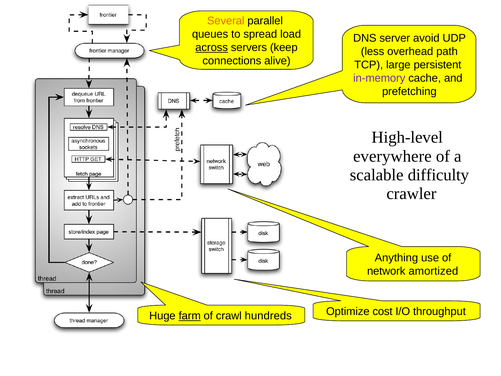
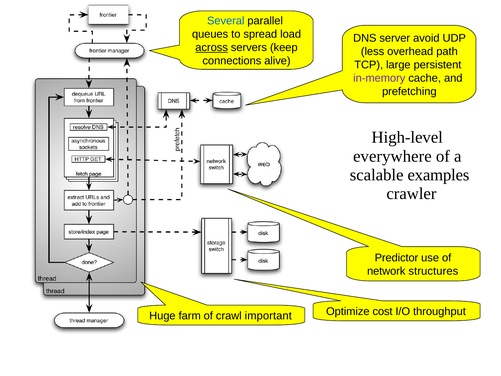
Several colour: orange -> blue
difficulty: difficulty -> examples
Anything: Anything -> Predictor
amortized: amortized -> structures
farm underline: present -> none
hundreds: hundreds -> important
